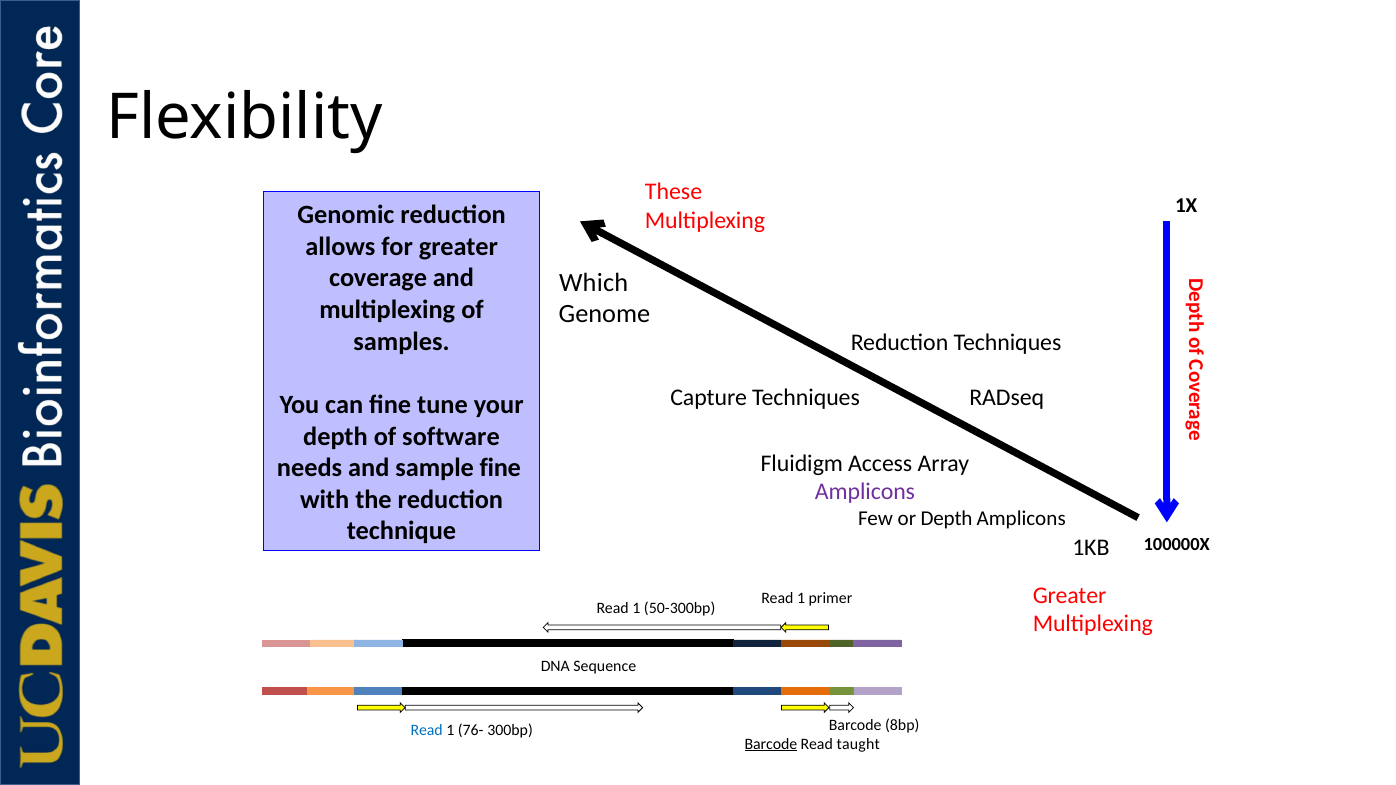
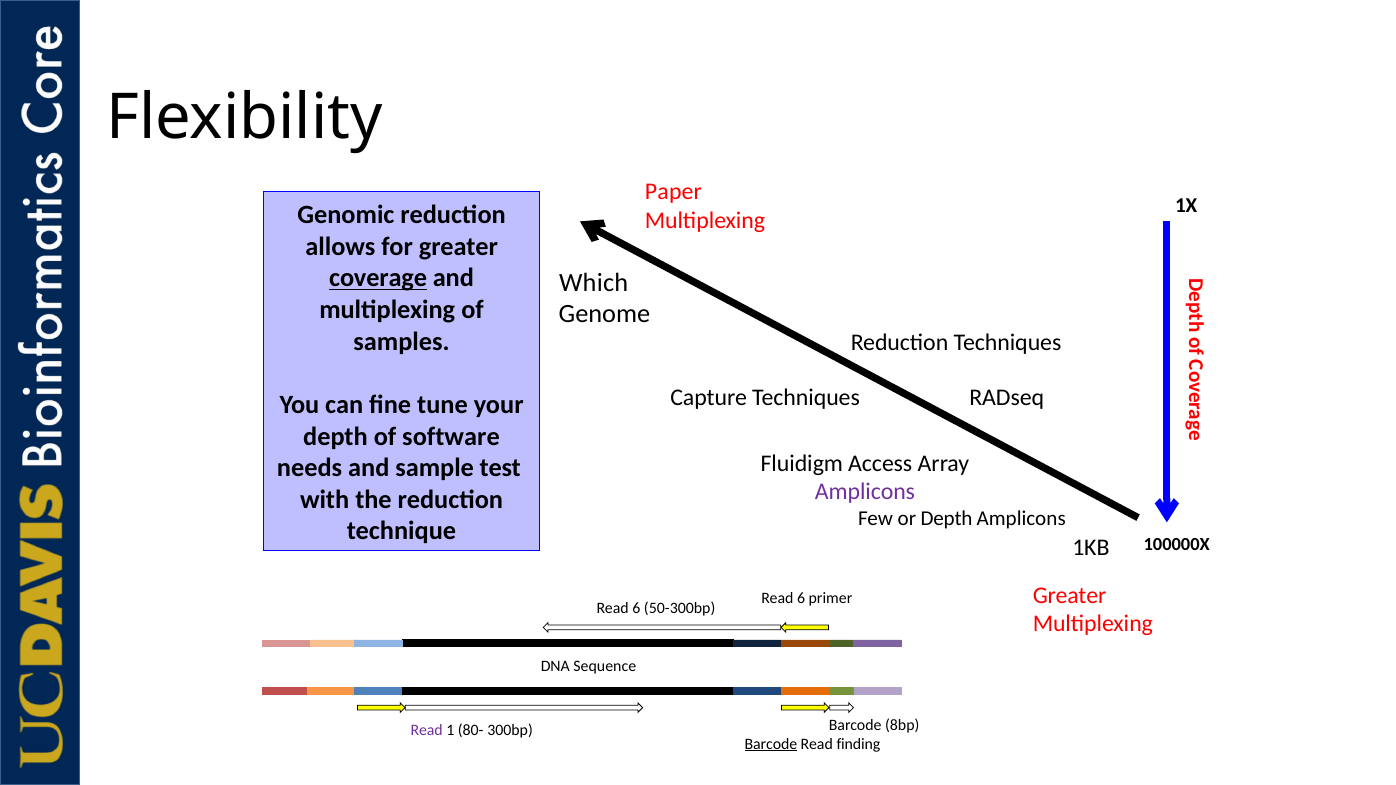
These: These -> Paper
coverage underline: none -> present
sample fine: fine -> test
1 at (801, 598): 1 -> 6
1 at (636, 609): 1 -> 6
Read at (427, 730) colour: blue -> purple
76-: 76- -> 80-
taught: taught -> finding
